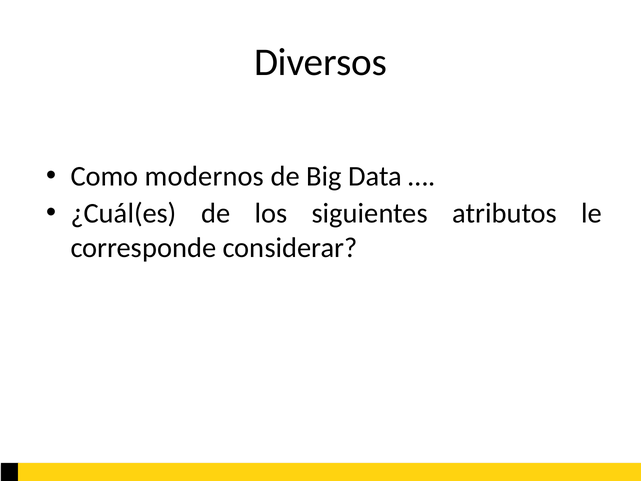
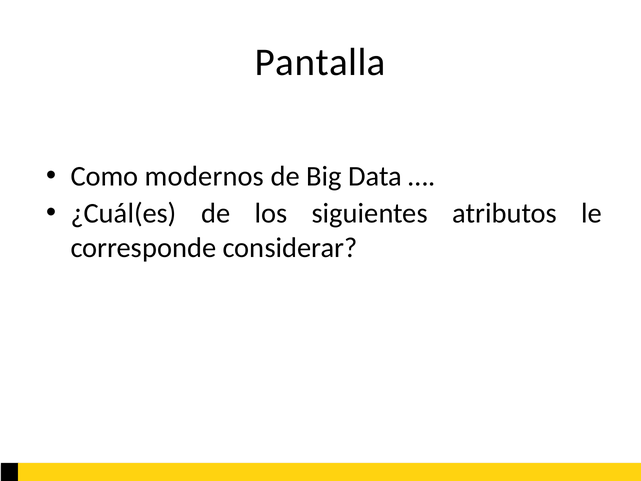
Diversos: Diversos -> Pantalla
